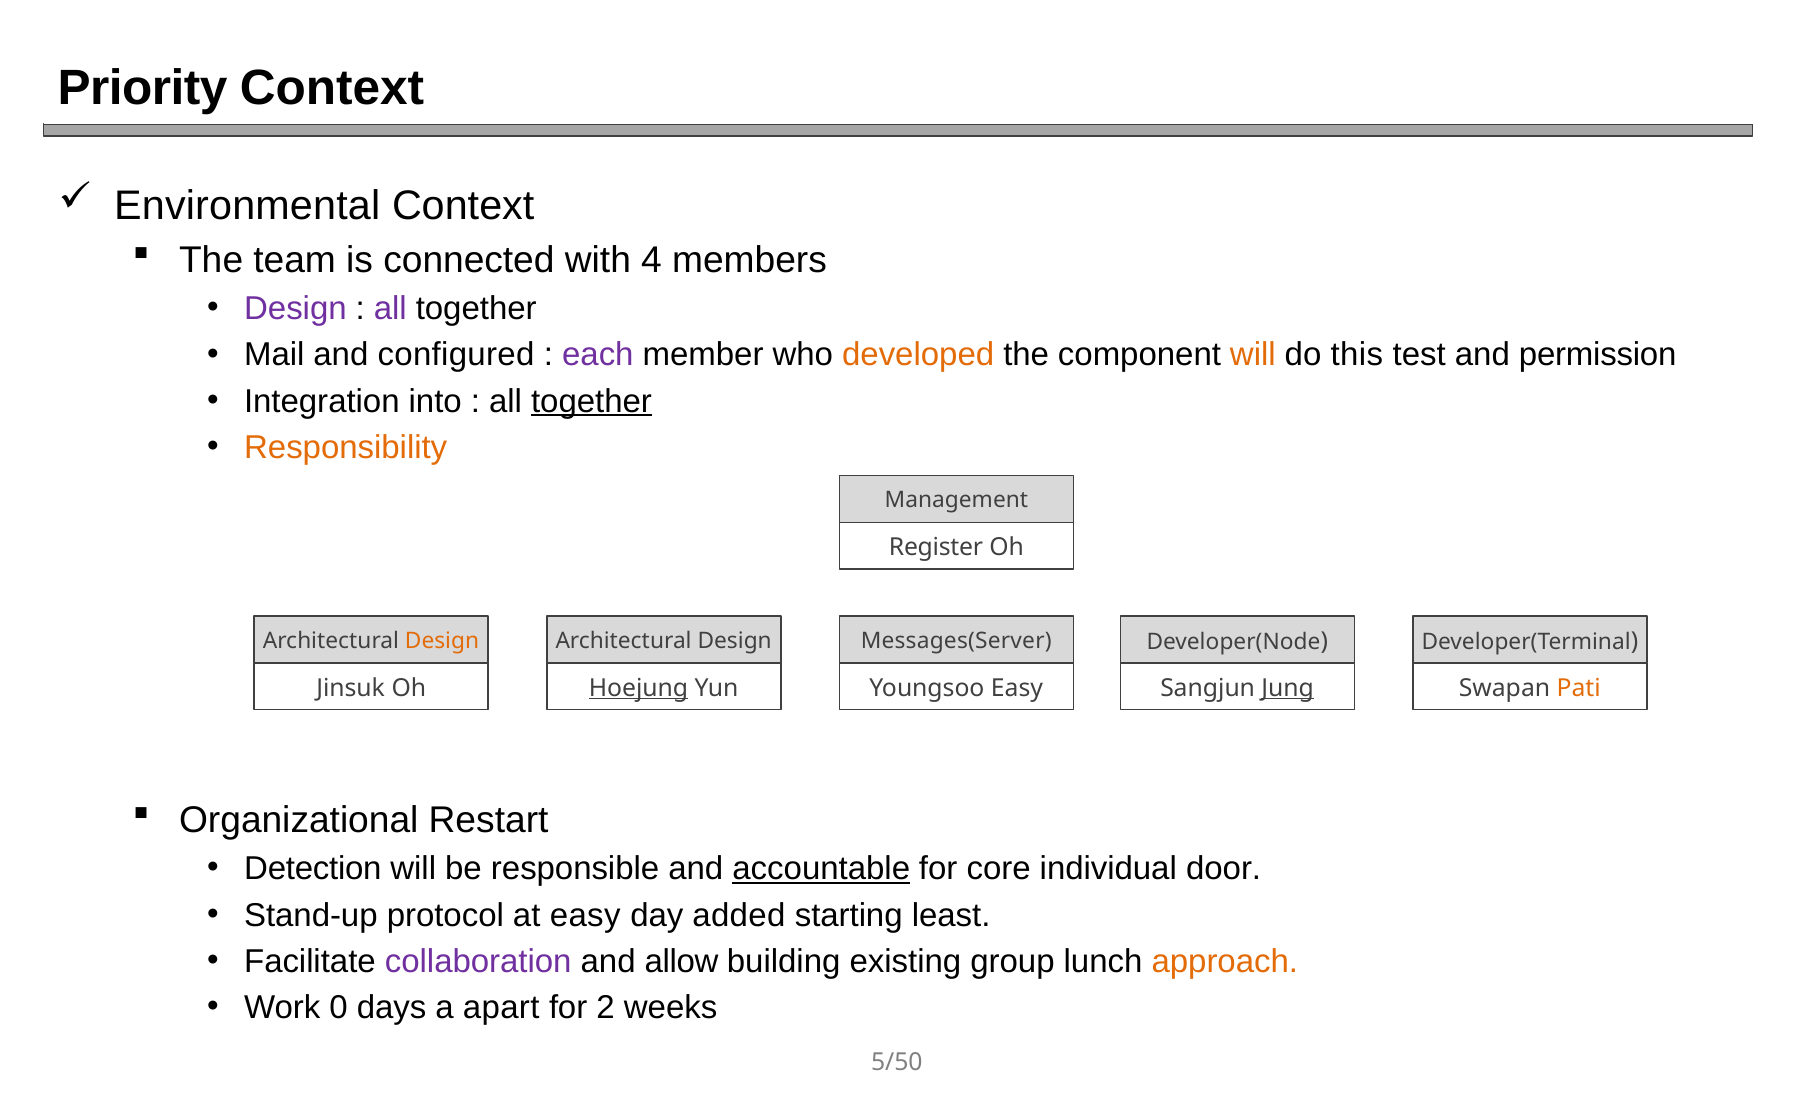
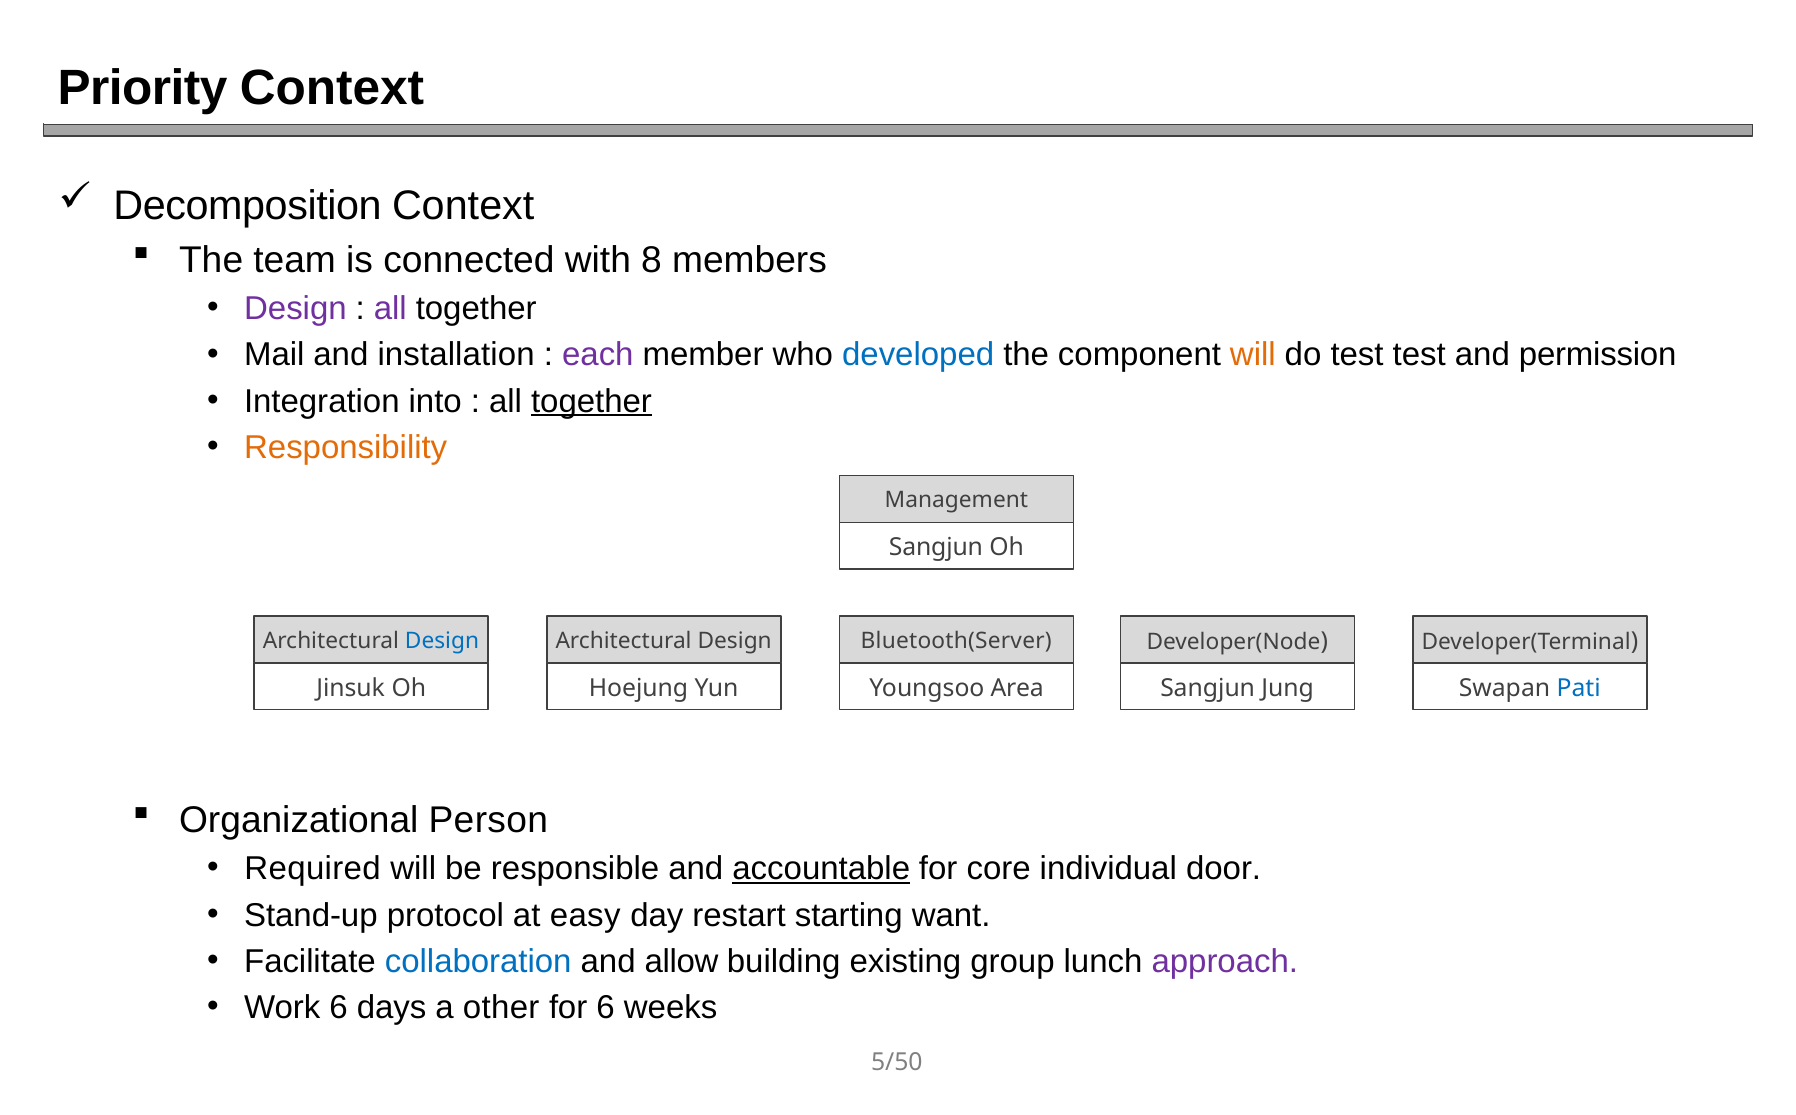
Environmental: Environmental -> Decomposition
4: 4 -> 8
configured: configured -> installation
developed colour: orange -> blue
do this: this -> test
Register at (936, 547): Register -> Sangjun
Design at (442, 641) colour: orange -> blue
Messages(Server: Messages(Server -> Bluetooth(Server
Hoejung underline: present -> none
Youngsoo Easy: Easy -> Area
Jung underline: present -> none
Pati colour: orange -> blue
Restart: Restart -> Person
Detection: Detection -> Required
added: added -> restart
least: least -> want
collaboration colour: purple -> blue
approach colour: orange -> purple
Work 0: 0 -> 6
apart: apart -> other
for 2: 2 -> 6
